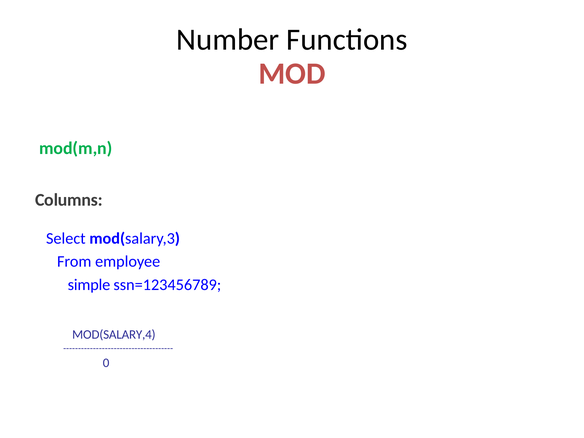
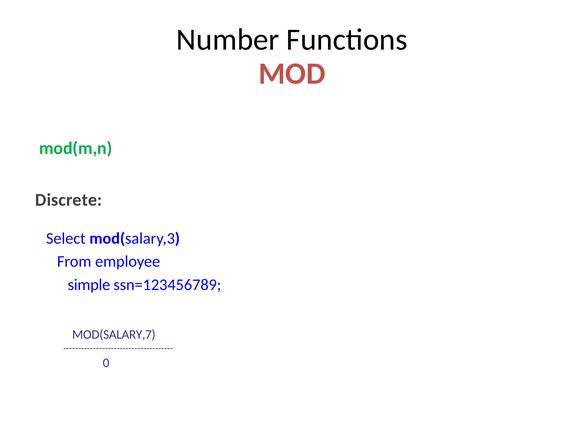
Columns: Columns -> Discrete
MOD(SALARY,4: MOD(SALARY,4 -> MOD(SALARY,7
